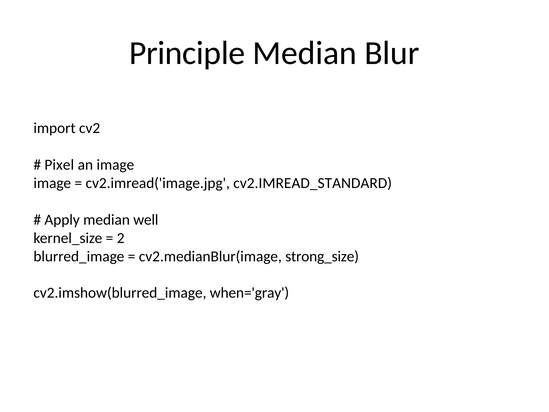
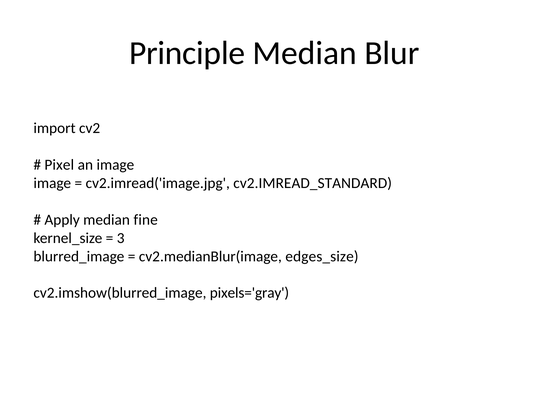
well: well -> fine
2: 2 -> 3
strong_size: strong_size -> edges_size
when='gray: when='gray -> pixels='gray
